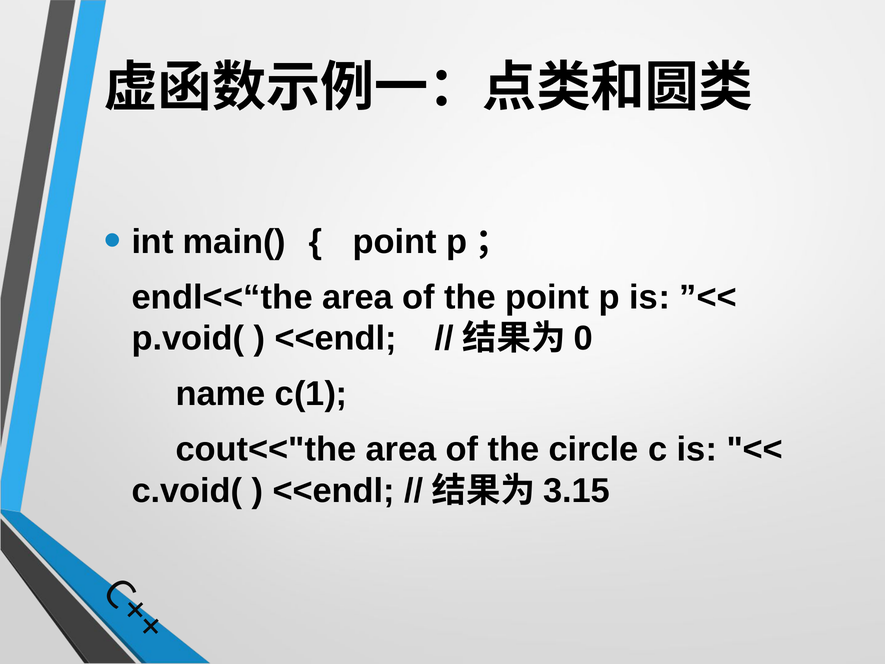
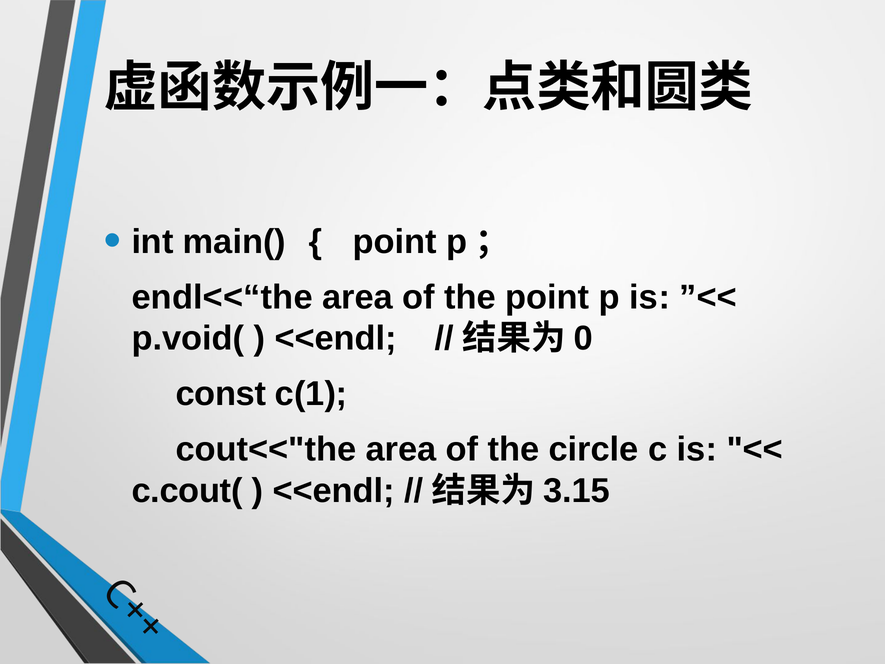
name: name -> const
c.void(: c.void( -> c.cout(
